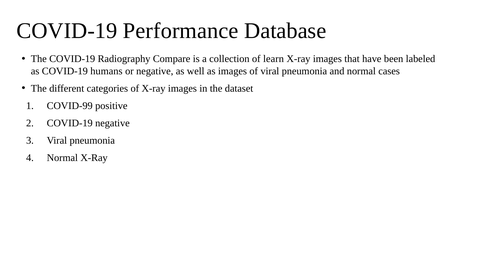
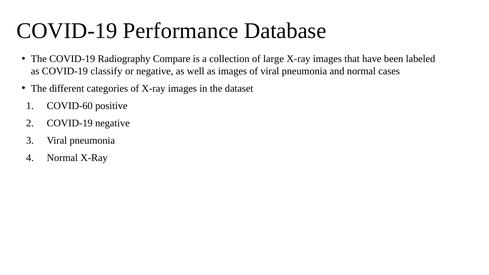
learn: learn -> large
humans: humans -> classify
COVID-99: COVID-99 -> COVID-60
